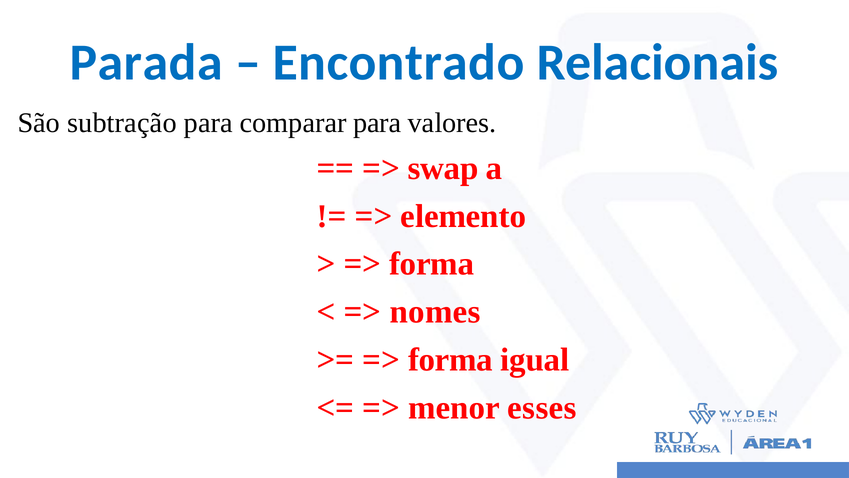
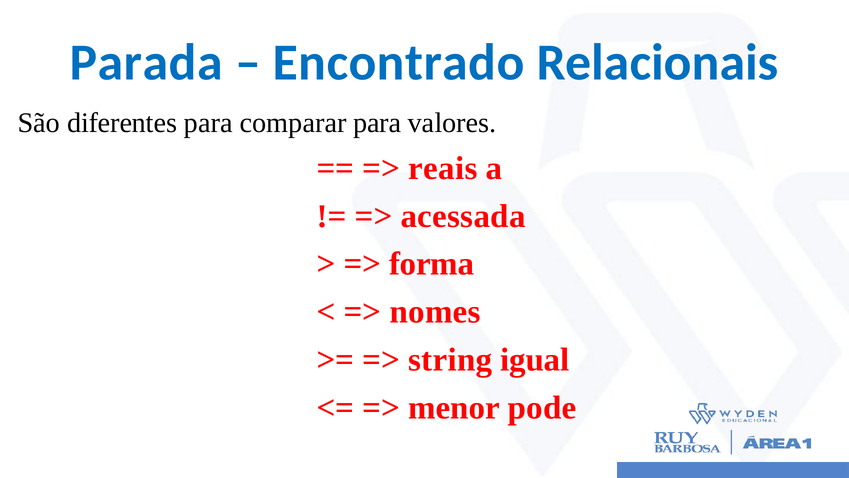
subtração: subtração -> diferentes
swap: swap -> reais
elemento: elemento -> acessada
forma at (451, 360): forma -> string
esses: esses -> pode
